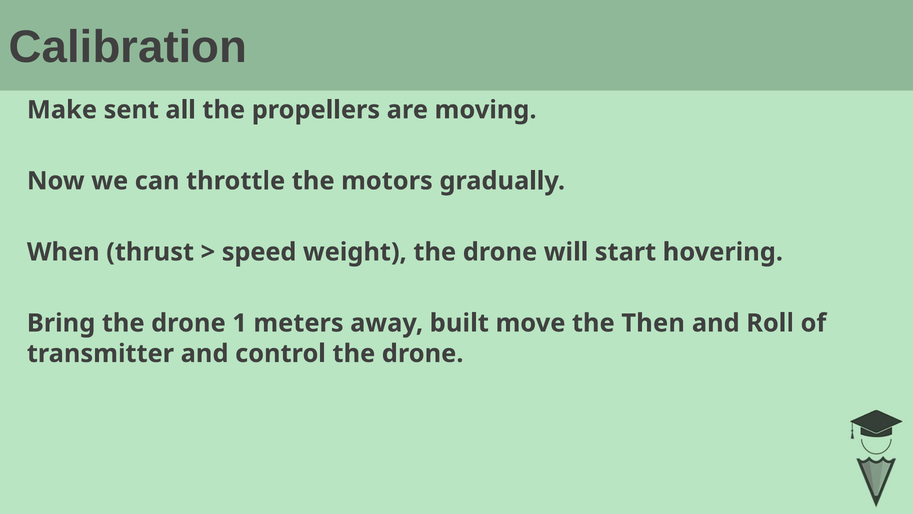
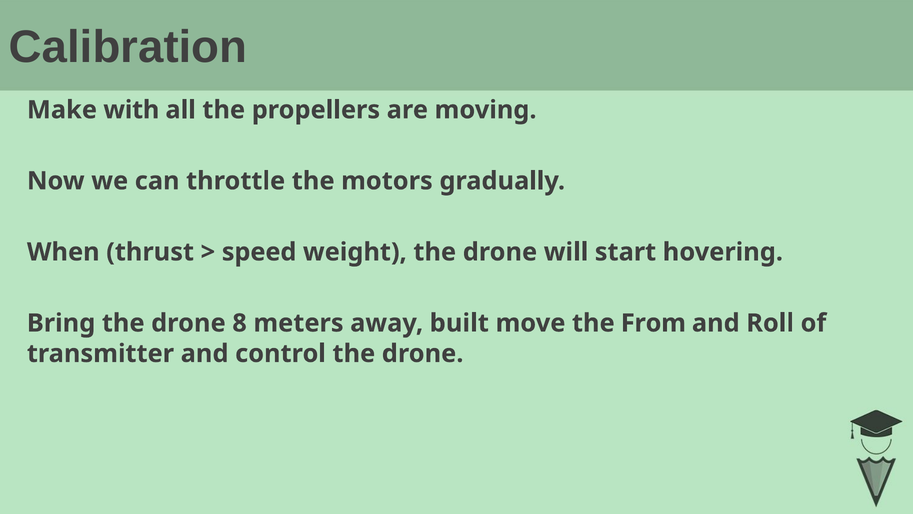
sent: sent -> with
1: 1 -> 8
Then: Then -> From
